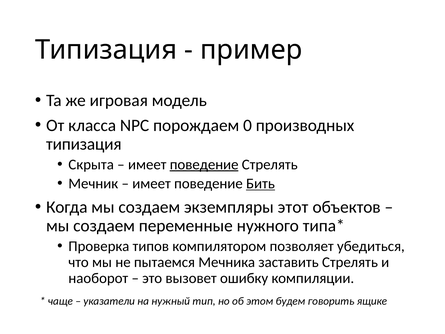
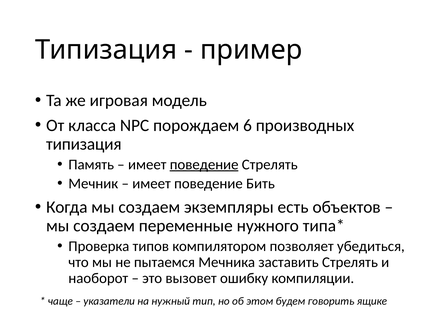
0: 0 -> 6
Скрыта: Скрыта -> Память
Бить underline: present -> none
этот: этот -> есть
